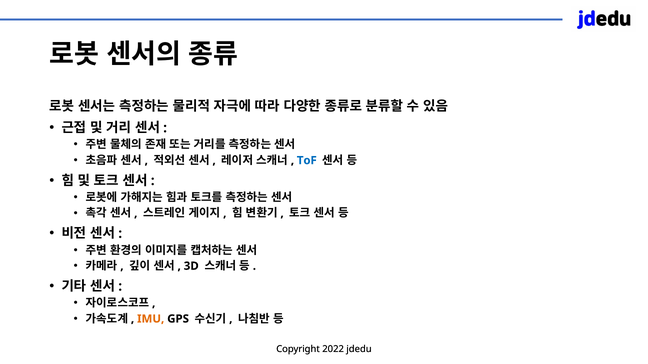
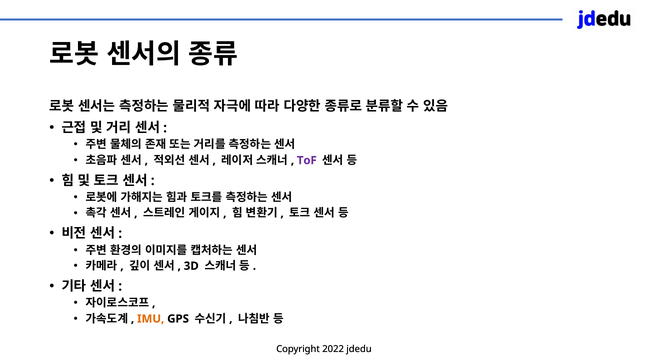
ToF colour: blue -> purple
